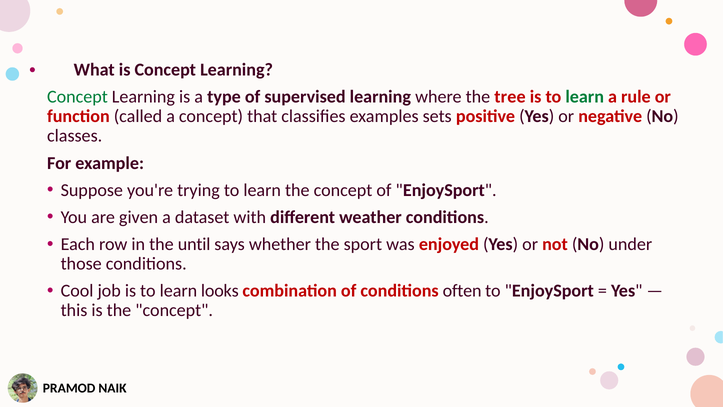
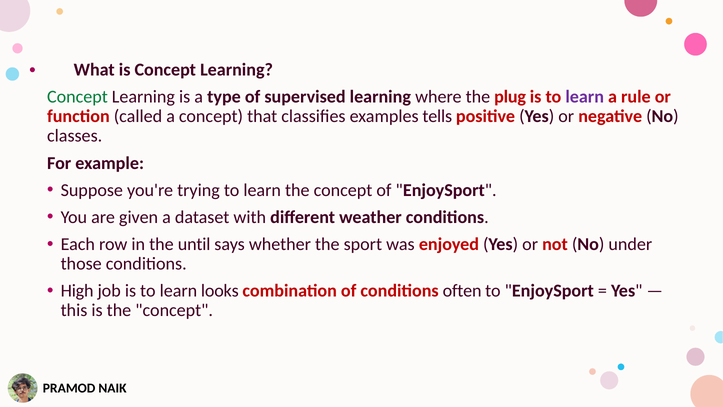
tree: tree -> plug
learn at (585, 97) colour: green -> purple
sets: sets -> tells
Cool: Cool -> High
